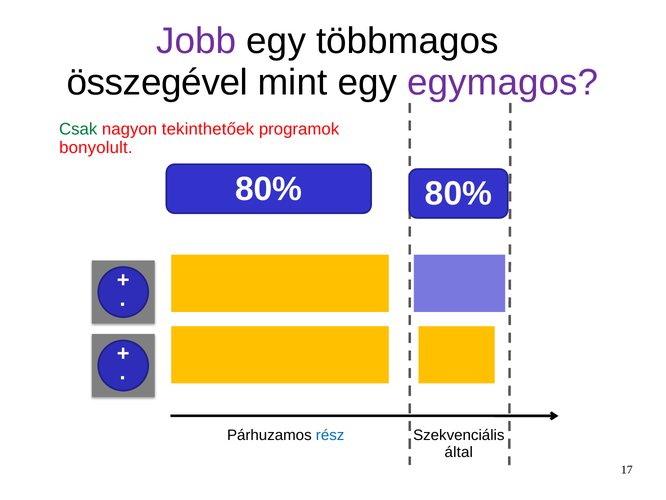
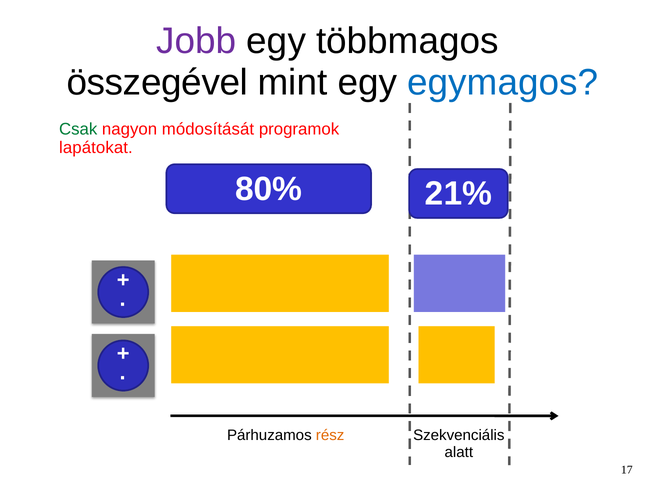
egymagos colour: purple -> blue
tekinthetőek: tekinthetőek -> módosítását
bonyolult: bonyolult -> lapátokat
80% 80%: 80% -> 21%
rész colour: blue -> orange
által: által -> alatt
